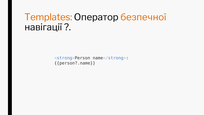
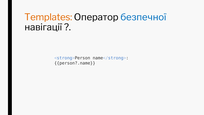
безпечної colour: orange -> blue
